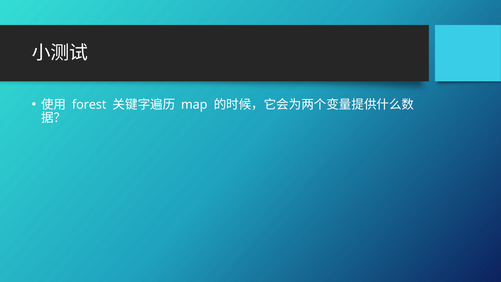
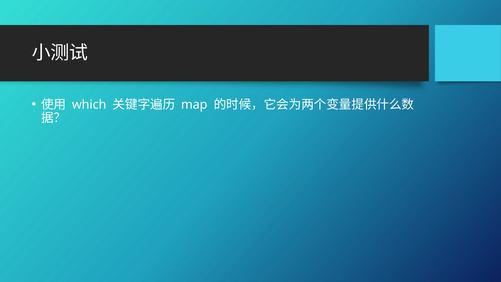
forest: forest -> which
